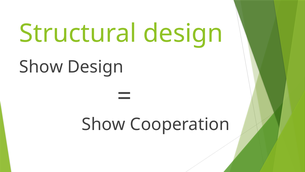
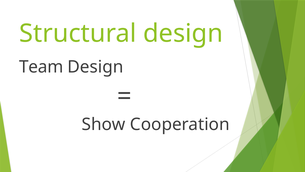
Show at (41, 67): Show -> Team
